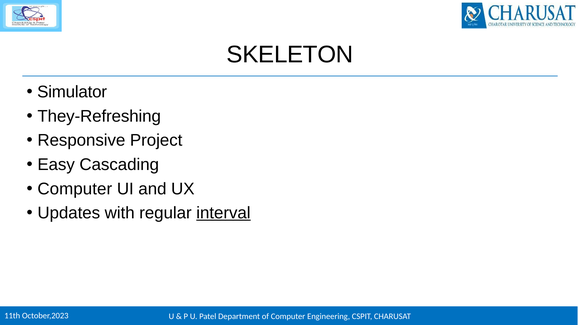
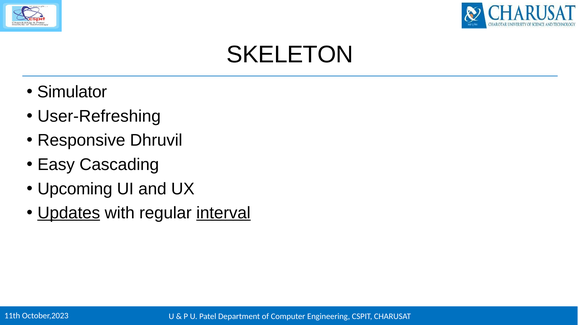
They-Refreshing: They-Refreshing -> User-Refreshing
Project: Project -> Dhruvil
Computer at (75, 189): Computer -> Upcoming
Updates underline: none -> present
